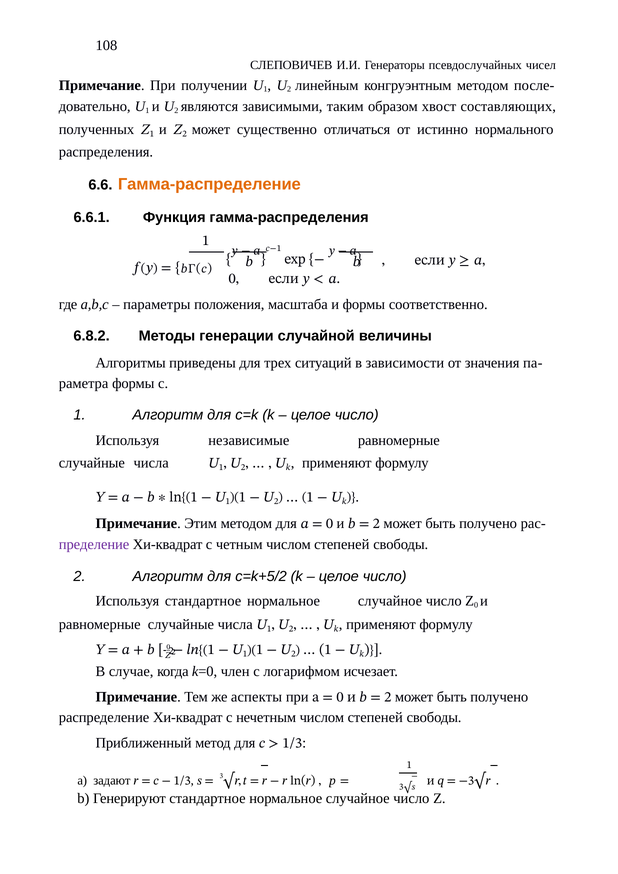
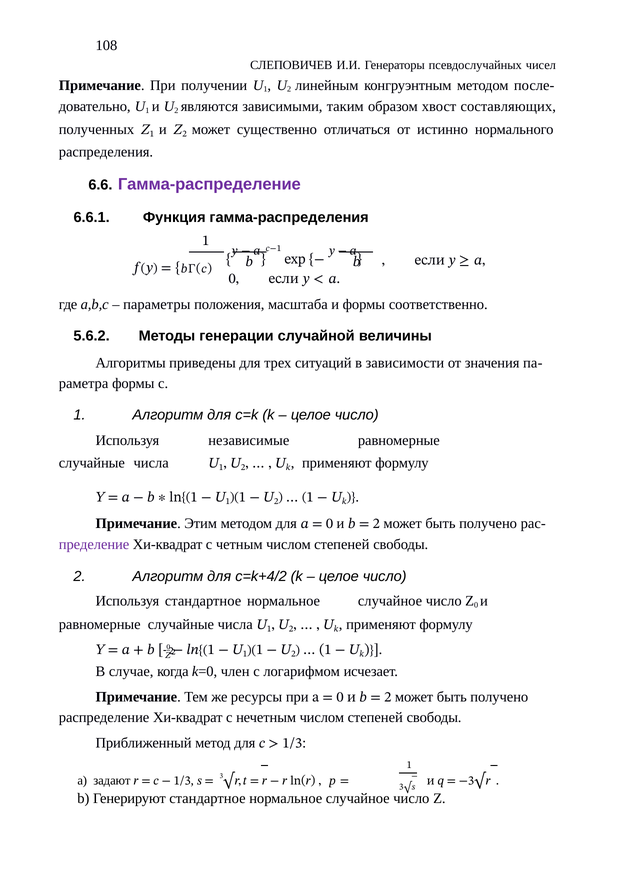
Гамма-распределение colour: orange -> purple
6.8.2: 6.8.2 -> 5.6.2
c=k+5/2: c=k+5/2 -> c=k+4/2
аспекты: аспекты -> ресурсы
